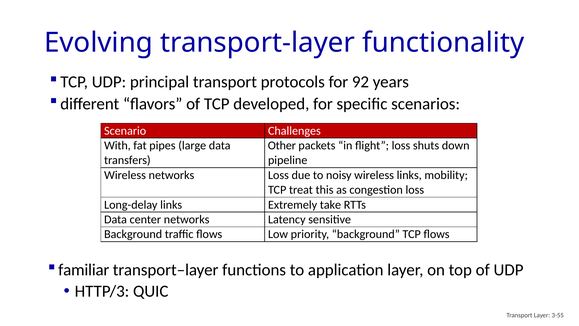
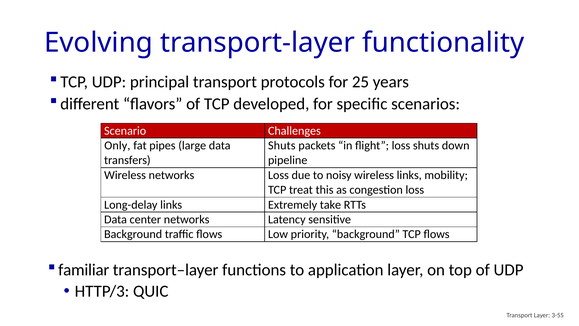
92: 92 -> 25
With: With -> Only
Other at (282, 145): Other -> Shuts
